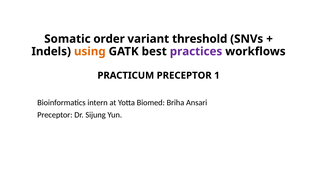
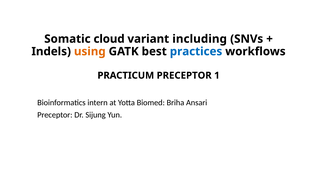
order: order -> cloud
threshold: threshold -> including
practices colour: purple -> blue
